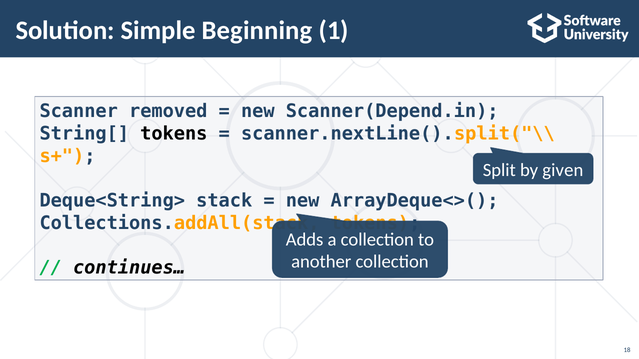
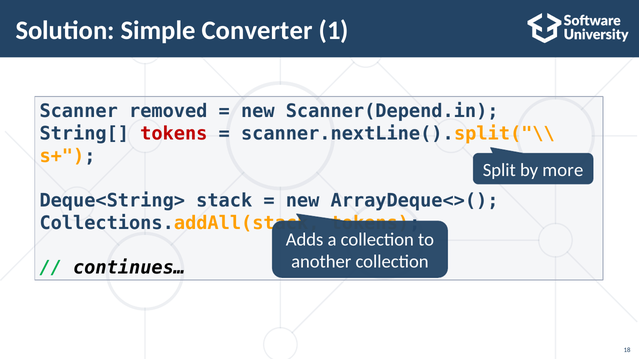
Beginning: Beginning -> Converter
tokens at (174, 134) colour: black -> red
given: given -> more
